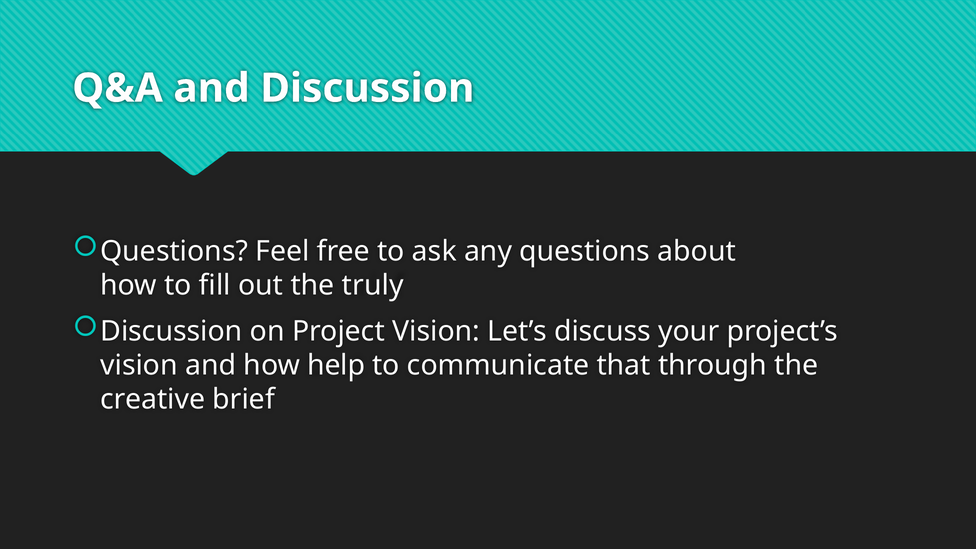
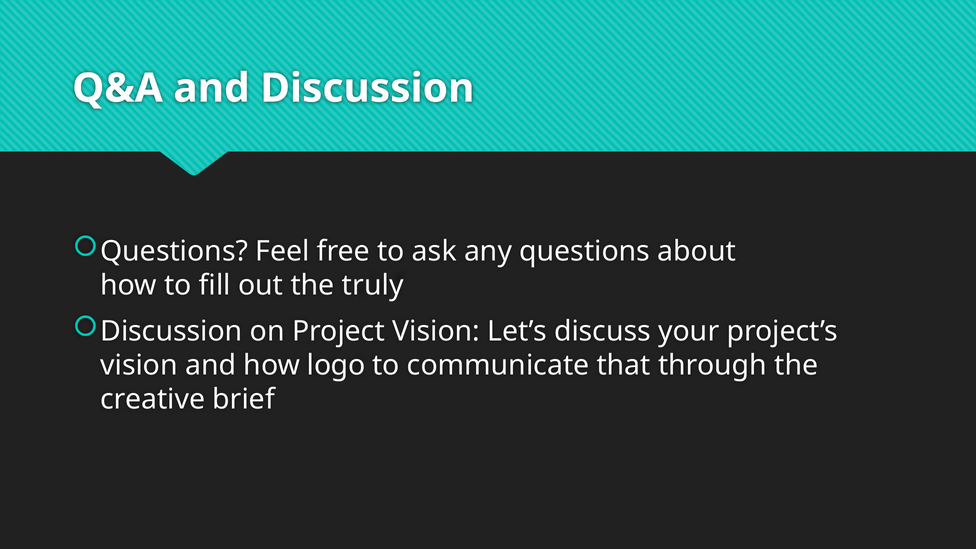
help: help -> logo
